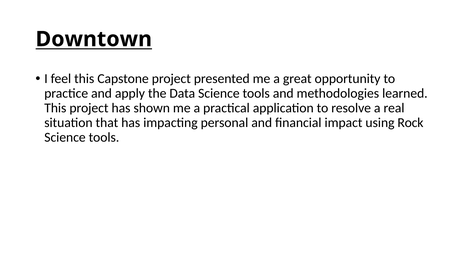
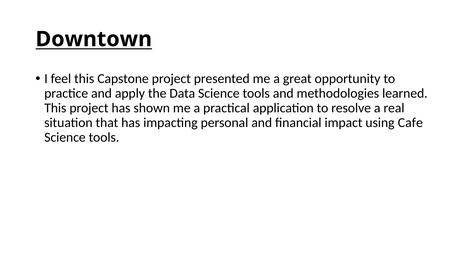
Rock: Rock -> Cafe
